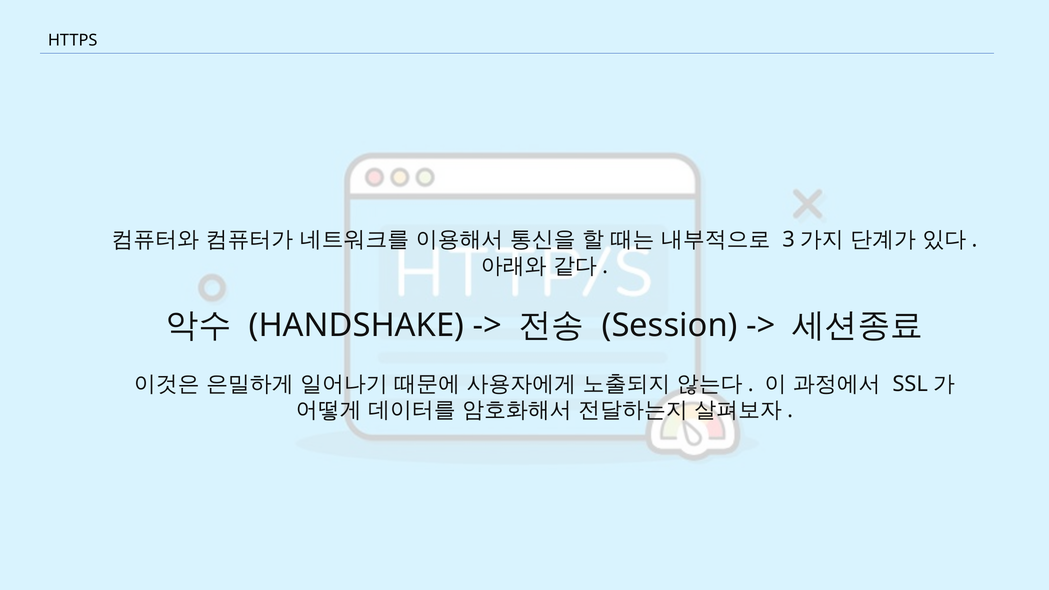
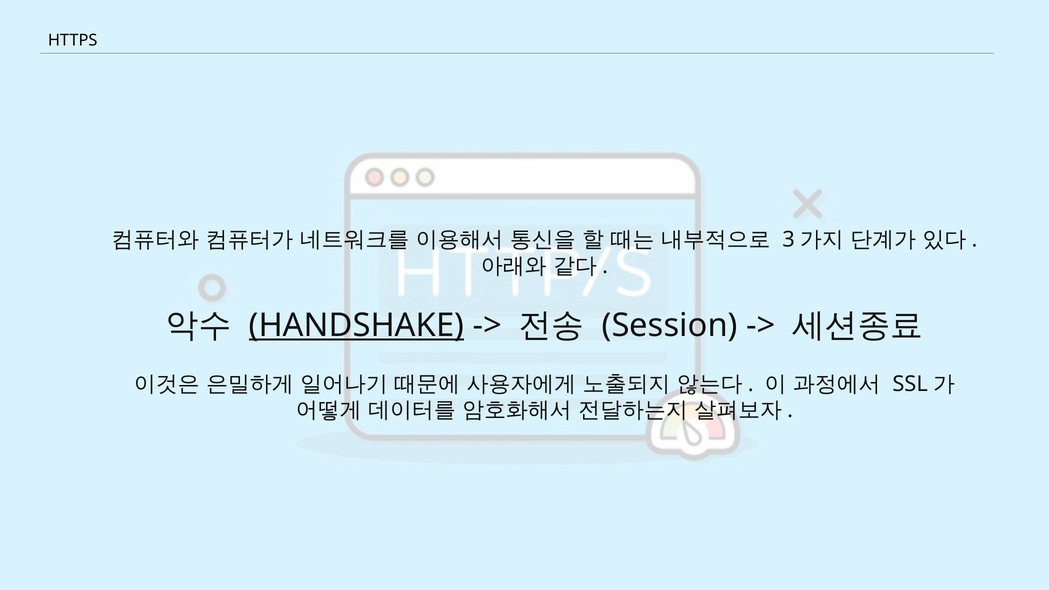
HANDSHAKE underline: none -> present
